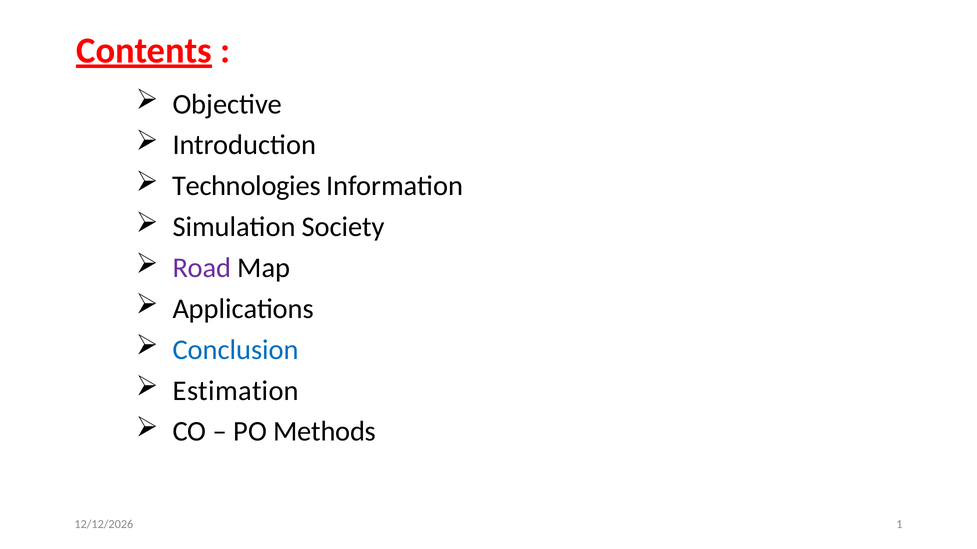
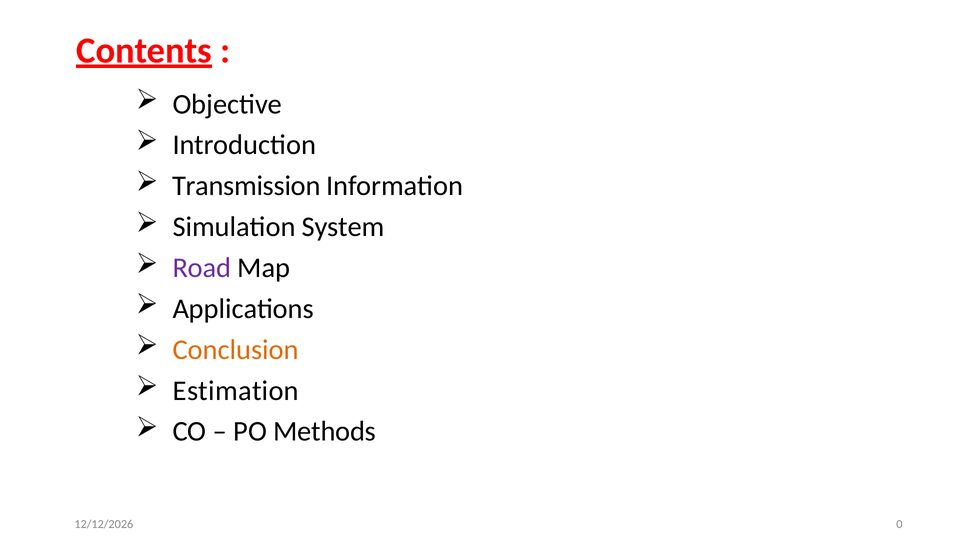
Technologies: Technologies -> Transmission
Society: Society -> System
Conclusion colour: blue -> orange
1: 1 -> 0
